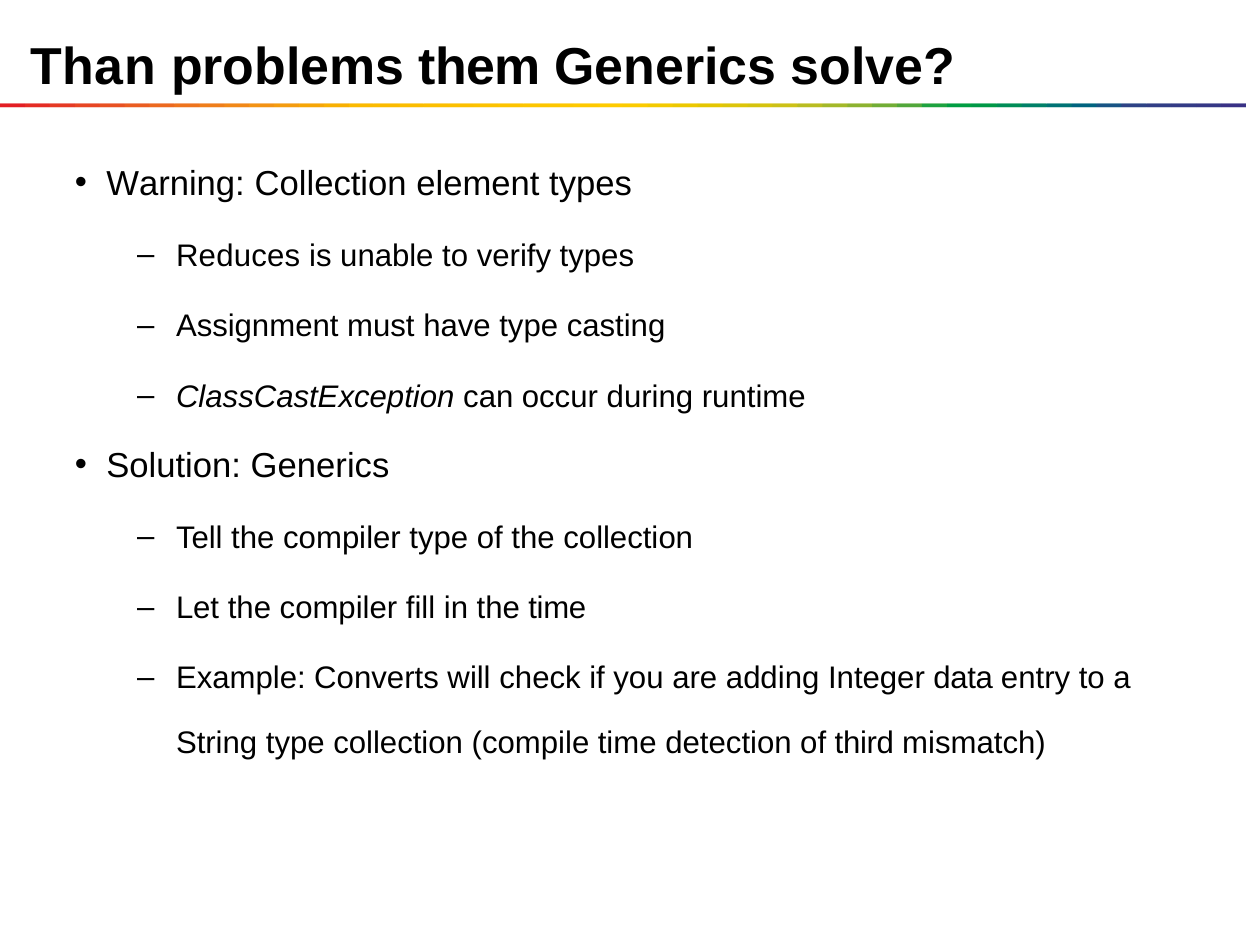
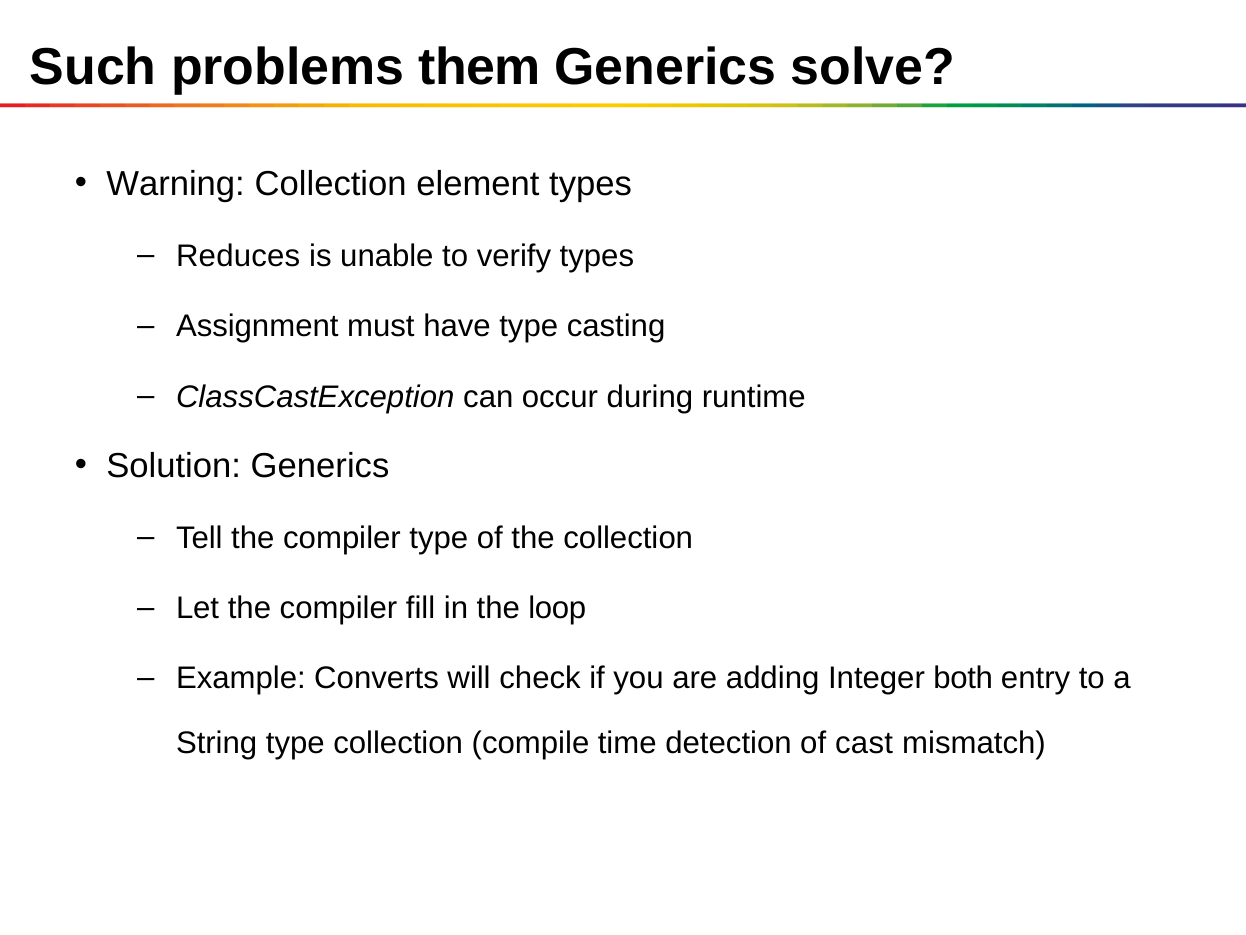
Than: Than -> Such
the time: time -> loop
data: data -> both
third: third -> cast
